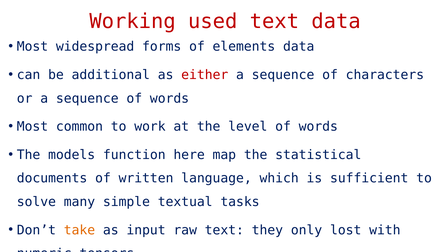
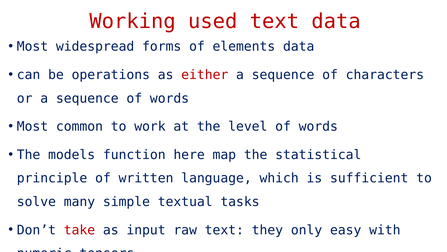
additional: additional -> operations
documents: documents -> principle
take colour: orange -> red
lost: lost -> easy
